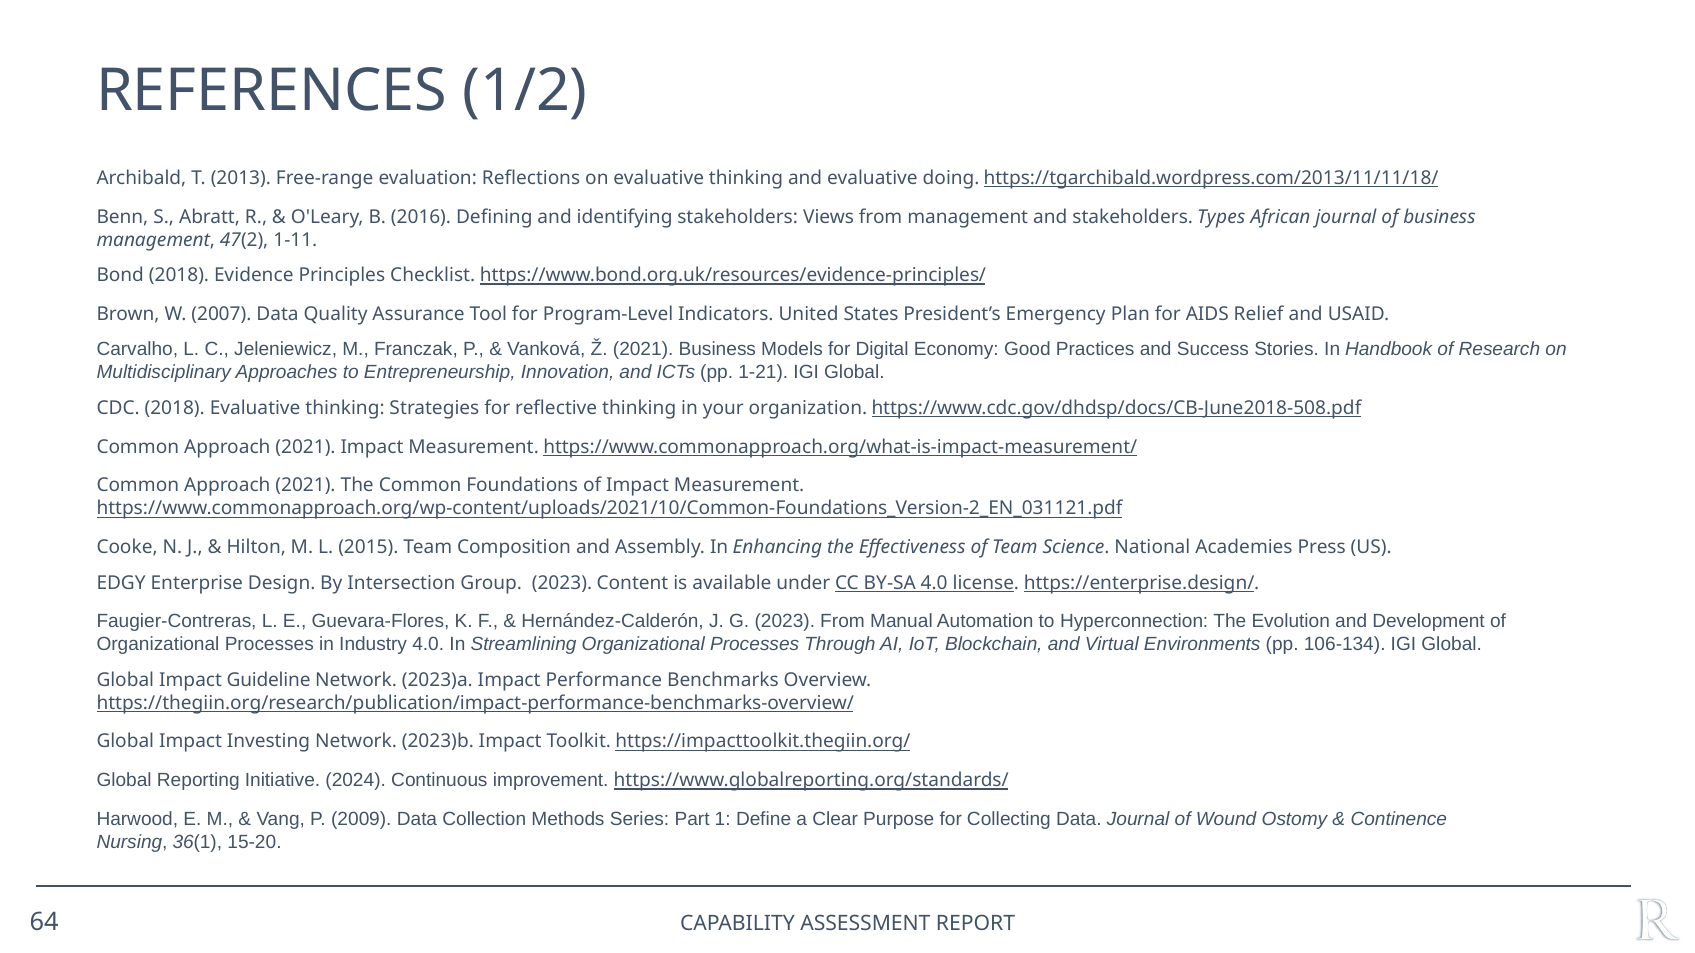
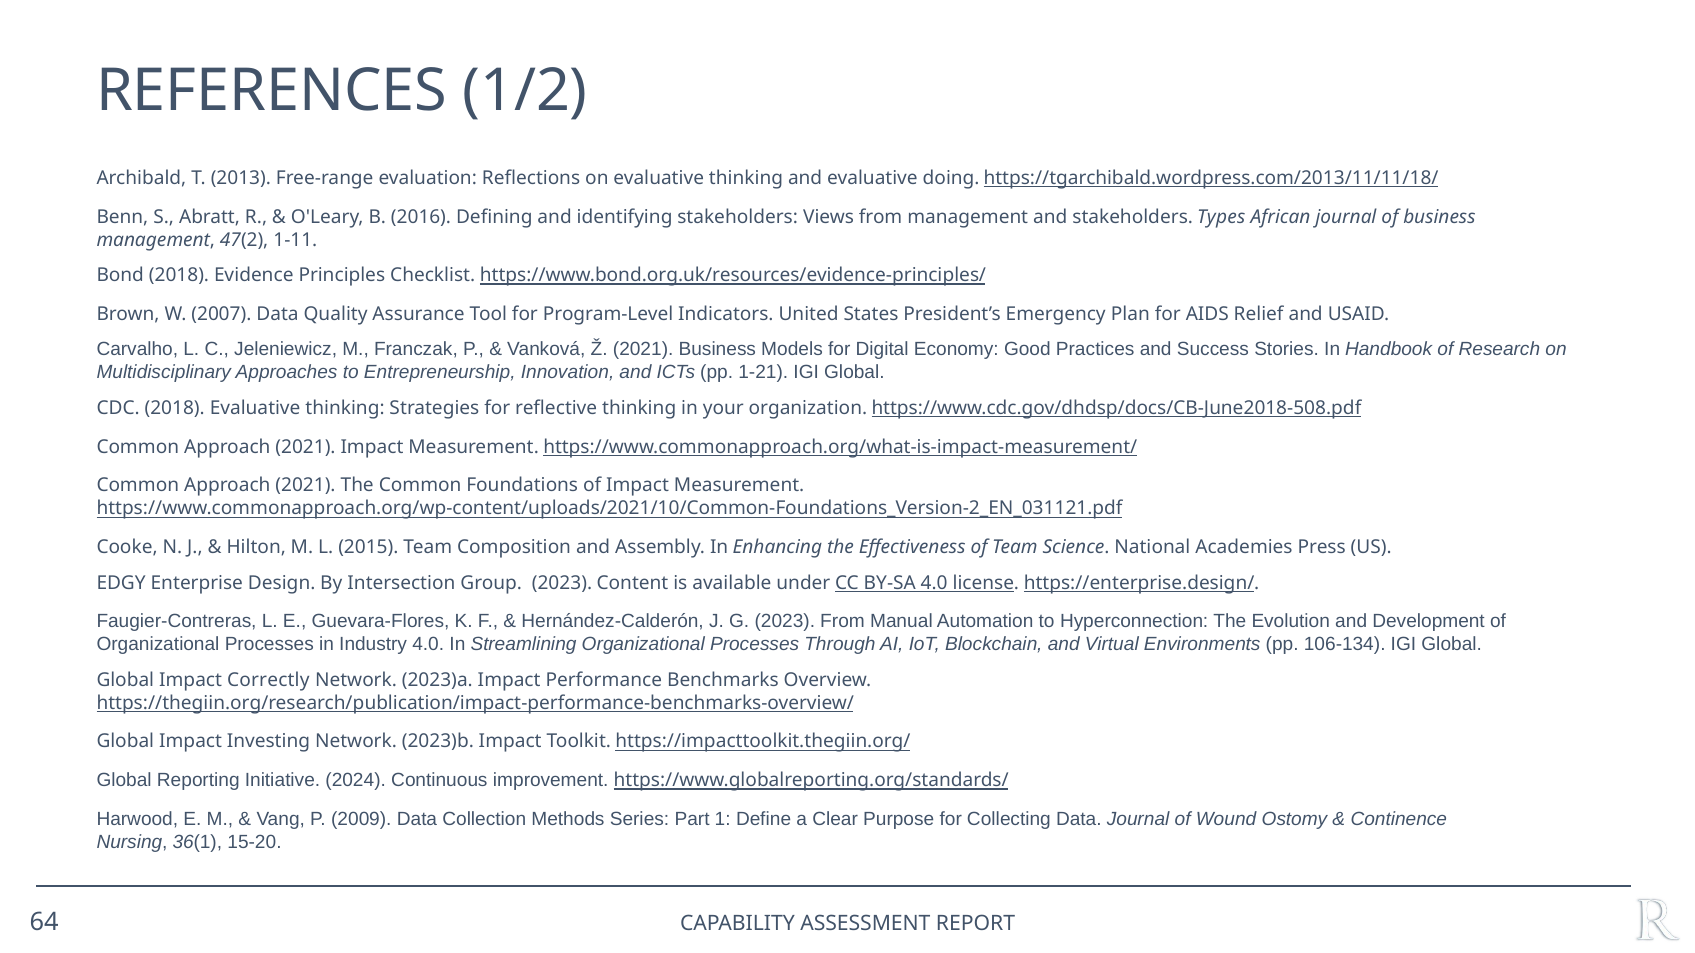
Guideline: Guideline -> Correctly
